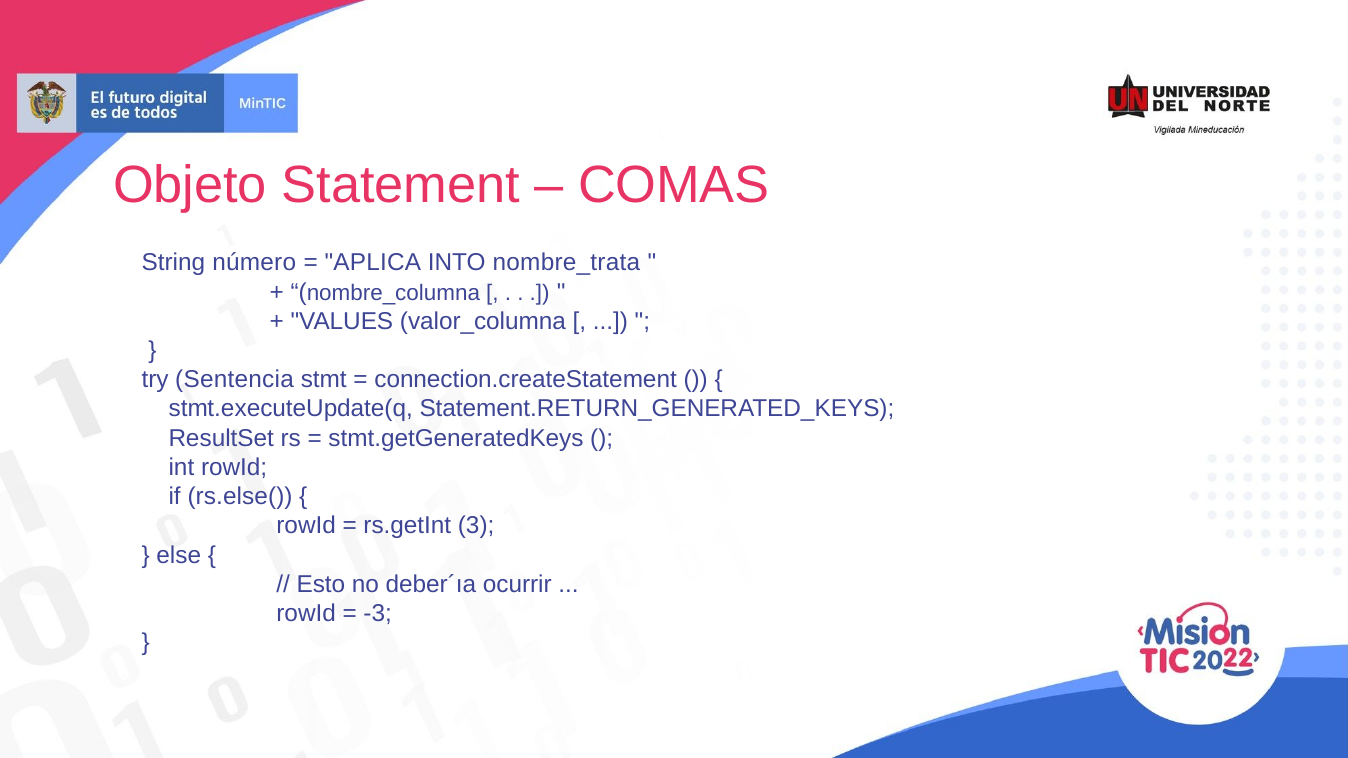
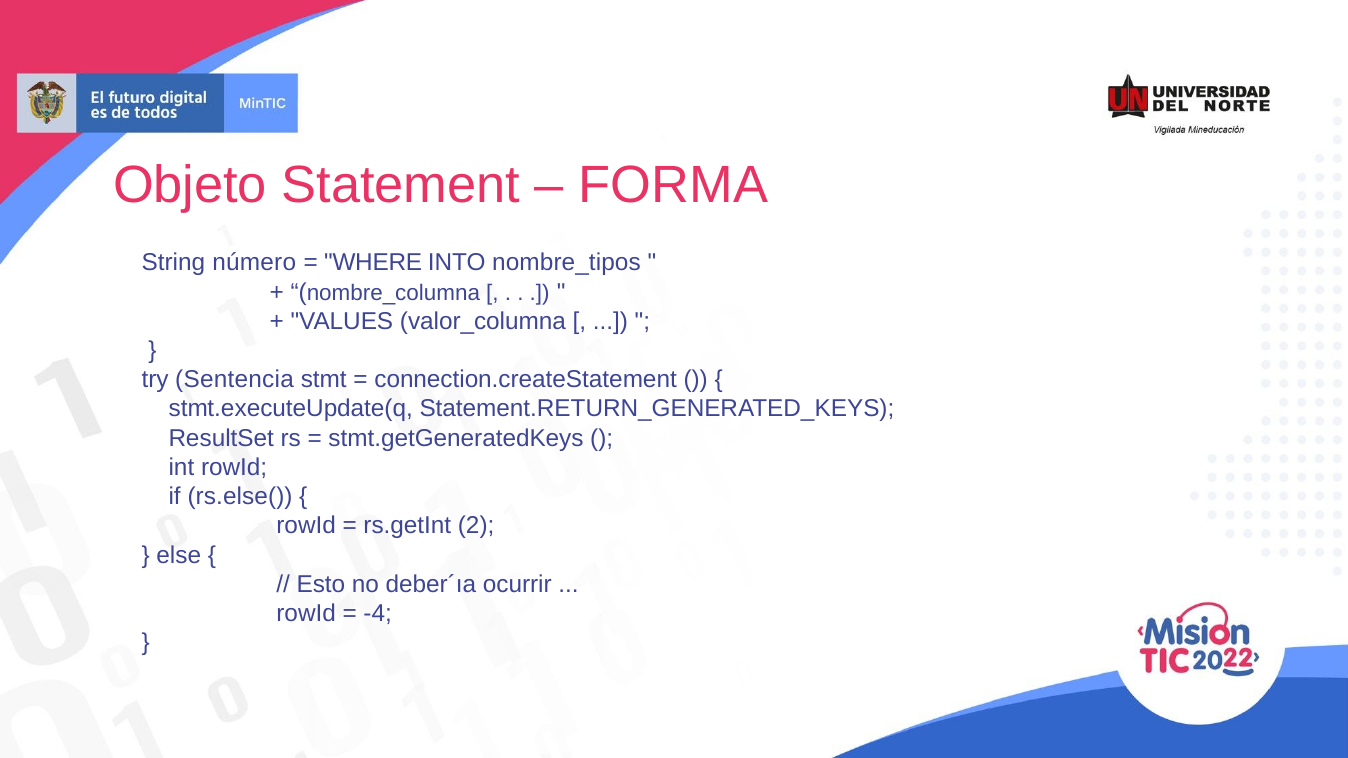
COMAS: COMAS -> FORMA
APLICA: APLICA -> WHERE
nombre_trata: nombre_trata -> nombre_tipos
3: 3 -> 2
-3: -3 -> -4
